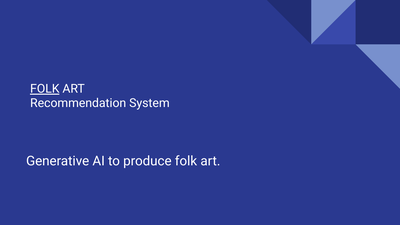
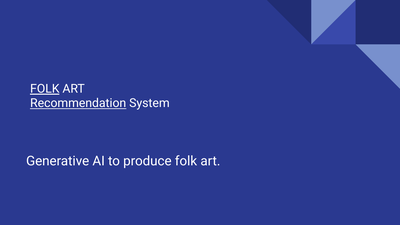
Recommendation underline: none -> present
